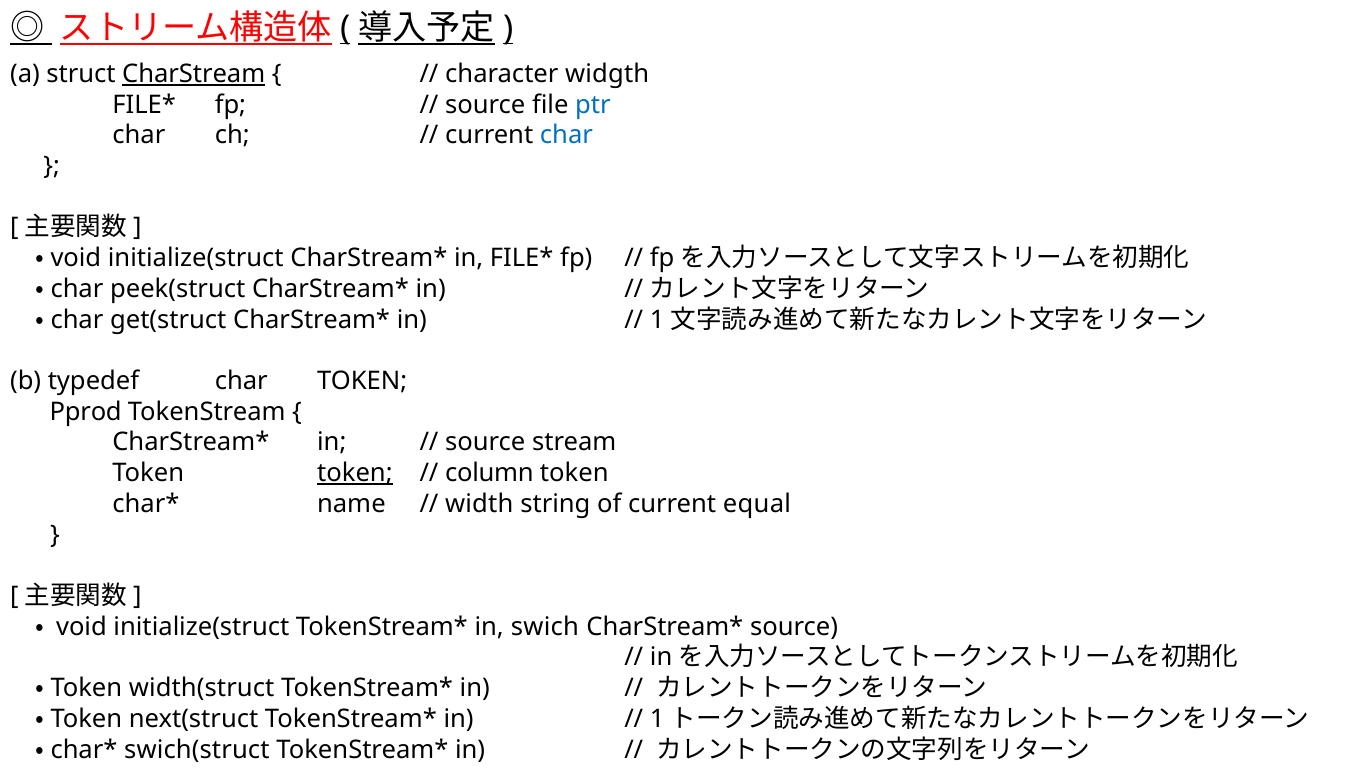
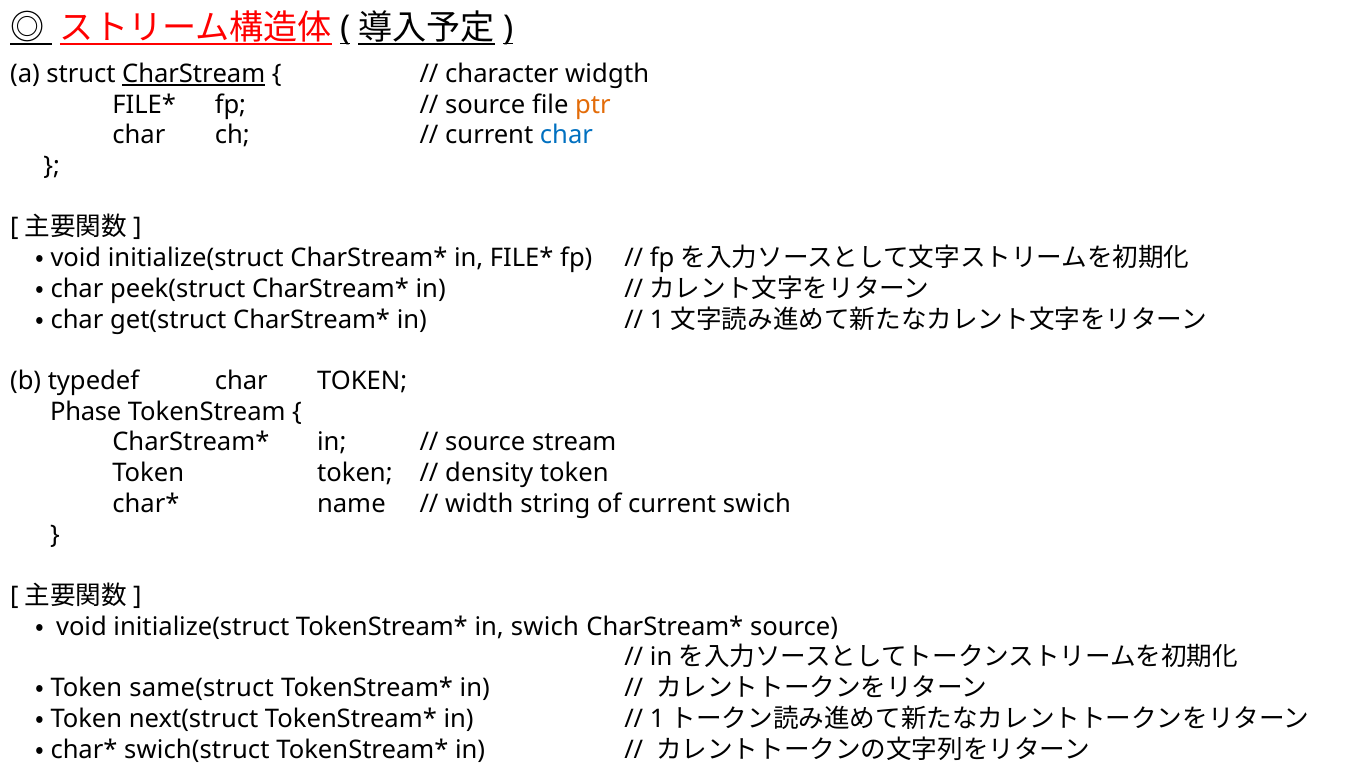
ptr colour: blue -> orange
Pprod: Pprod -> Phase
token at (355, 473) underline: present -> none
column: column -> density
current equal: equal -> swich
width(struct: width(struct -> same(struct
